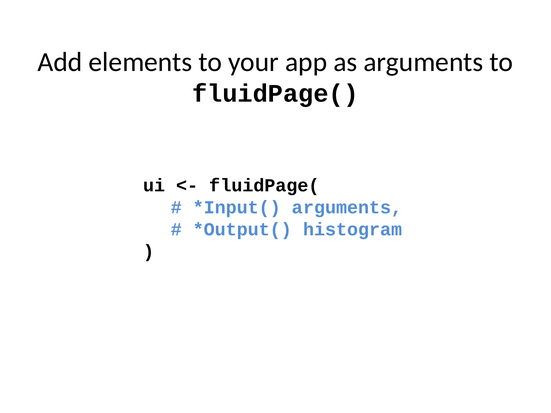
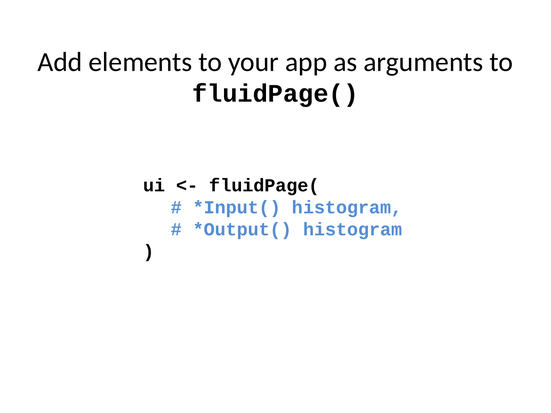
arguments at (347, 208): arguments -> histogram
